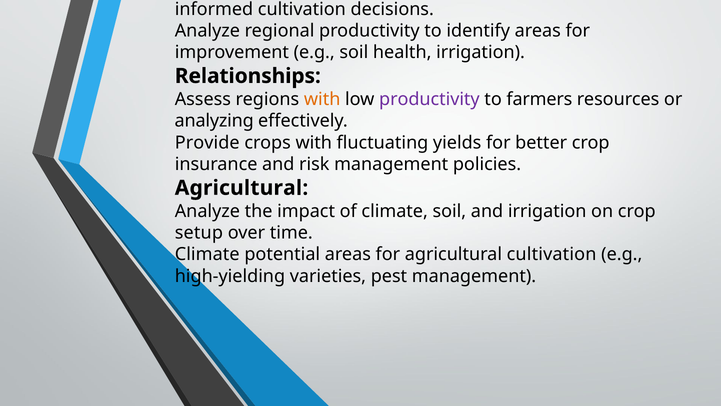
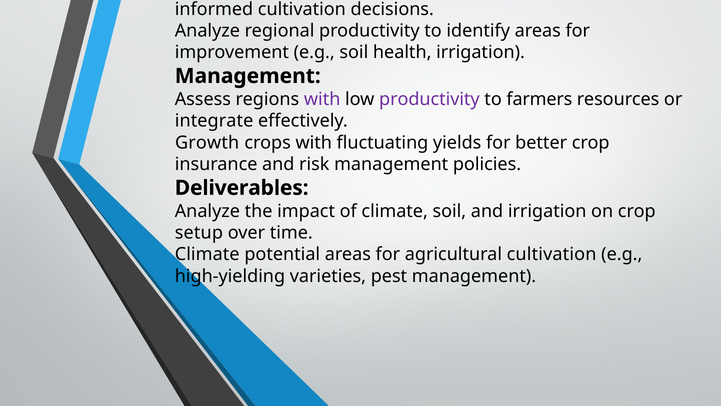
Relationships at (248, 76): Relationships -> Management
with at (322, 99) colour: orange -> purple
analyzing: analyzing -> integrate
Provide: Provide -> Growth
Agricultural at (242, 188): Agricultural -> Deliverables
